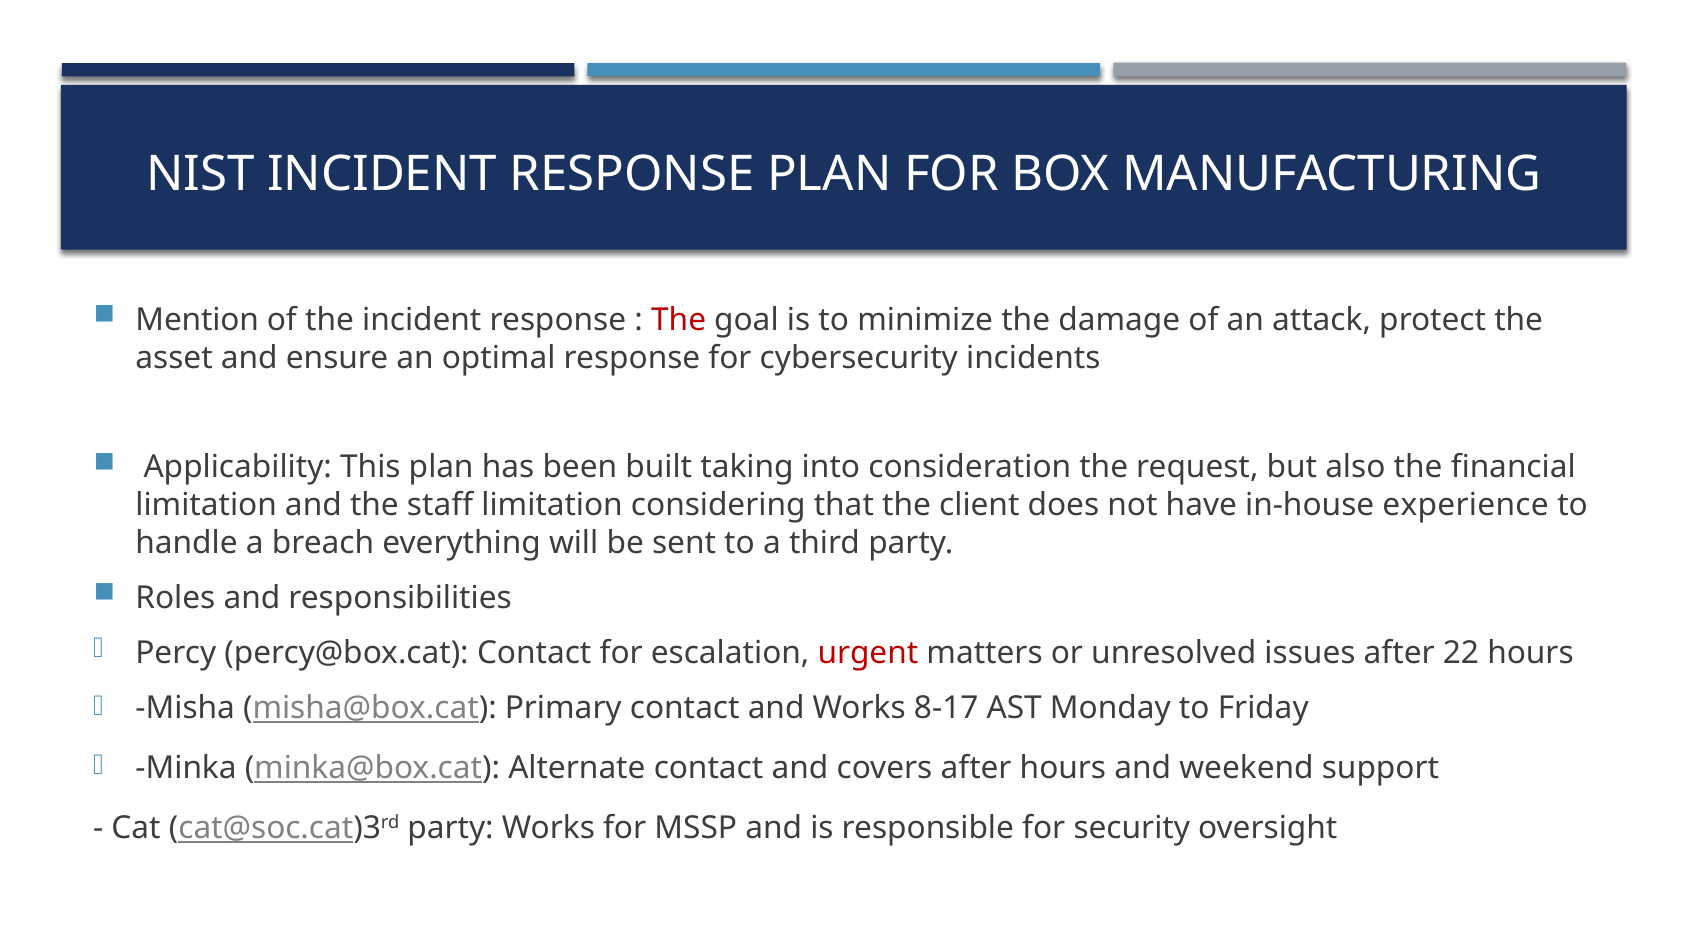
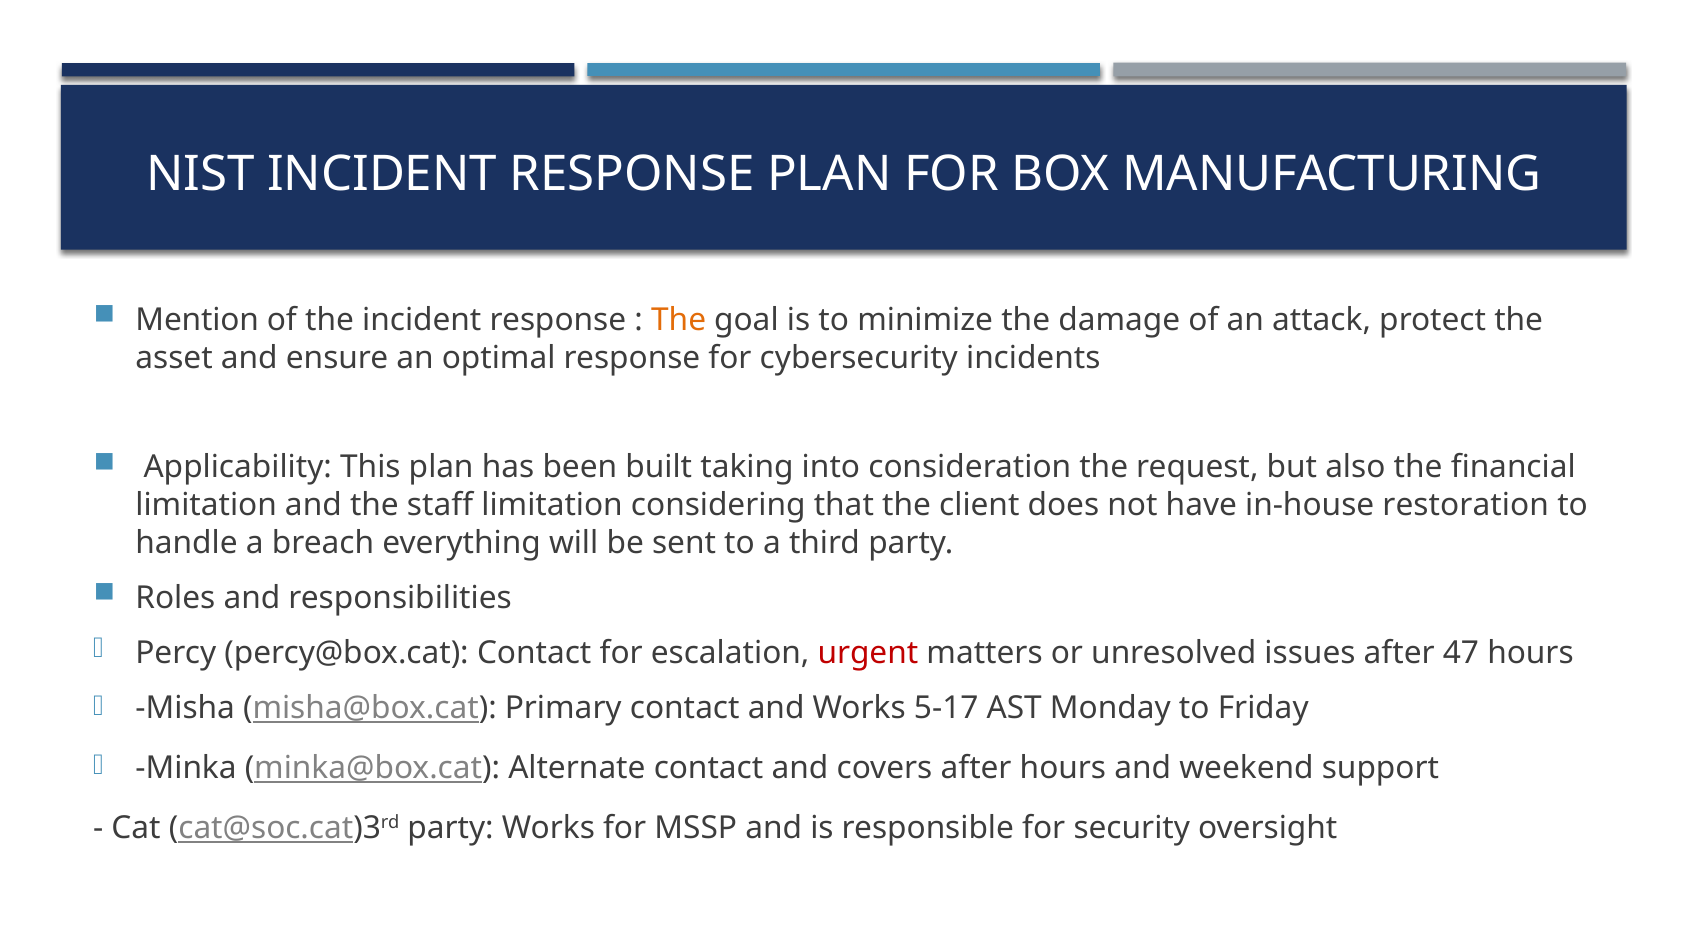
The at (679, 320) colour: red -> orange
experience: experience -> restoration
22: 22 -> 47
8-17: 8-17 -> 5-17
